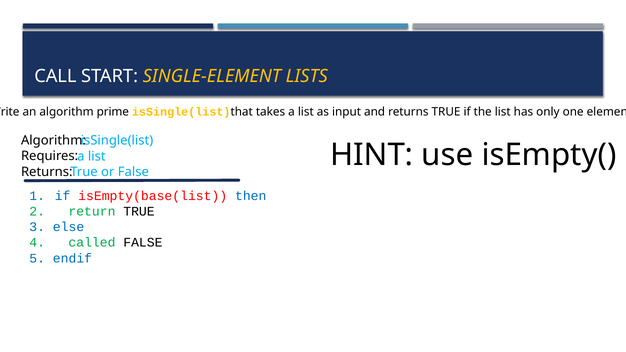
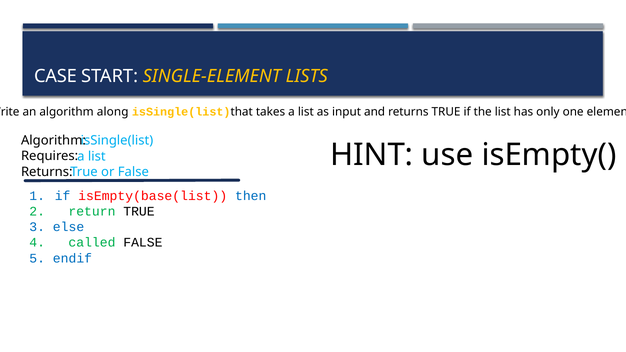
CALL: CALL -> CASE
prime: prime -> along
